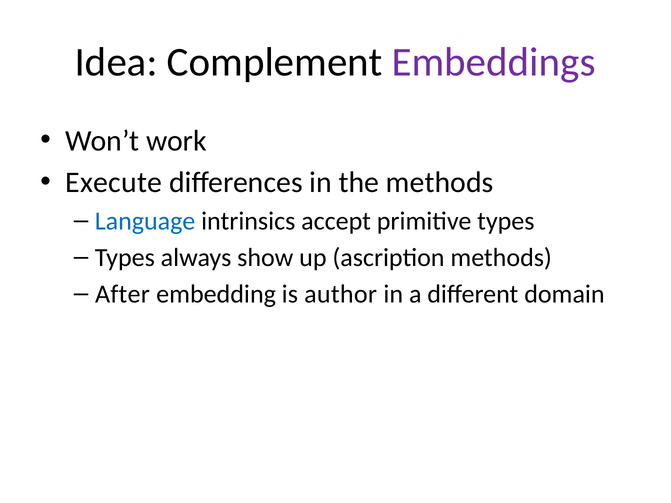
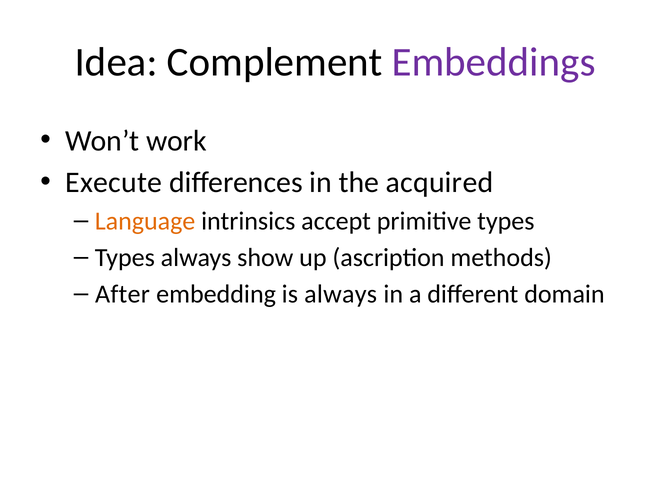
the methods: methods -> acquired
Language colour: blue -> orange
is author: author -> always
